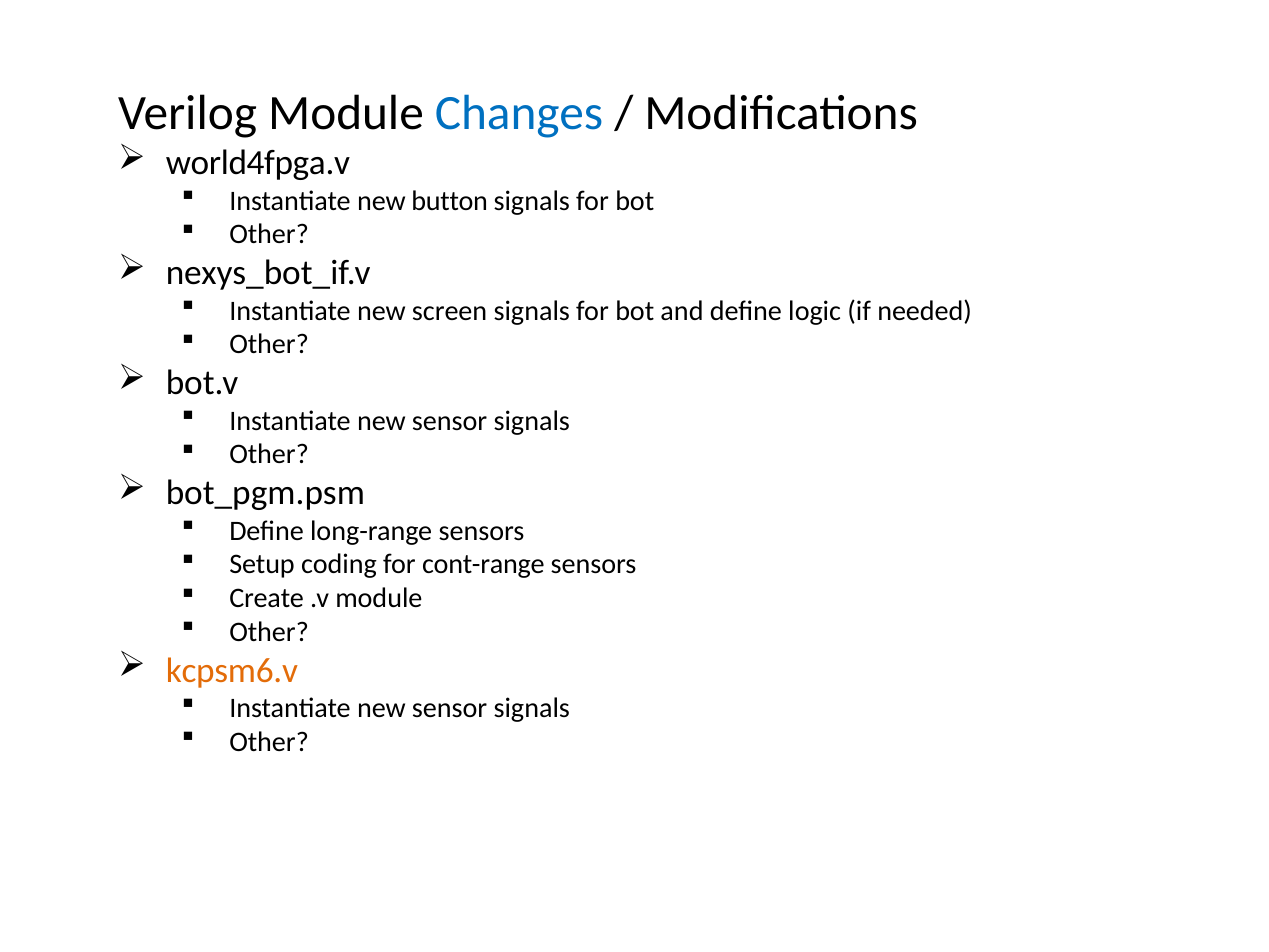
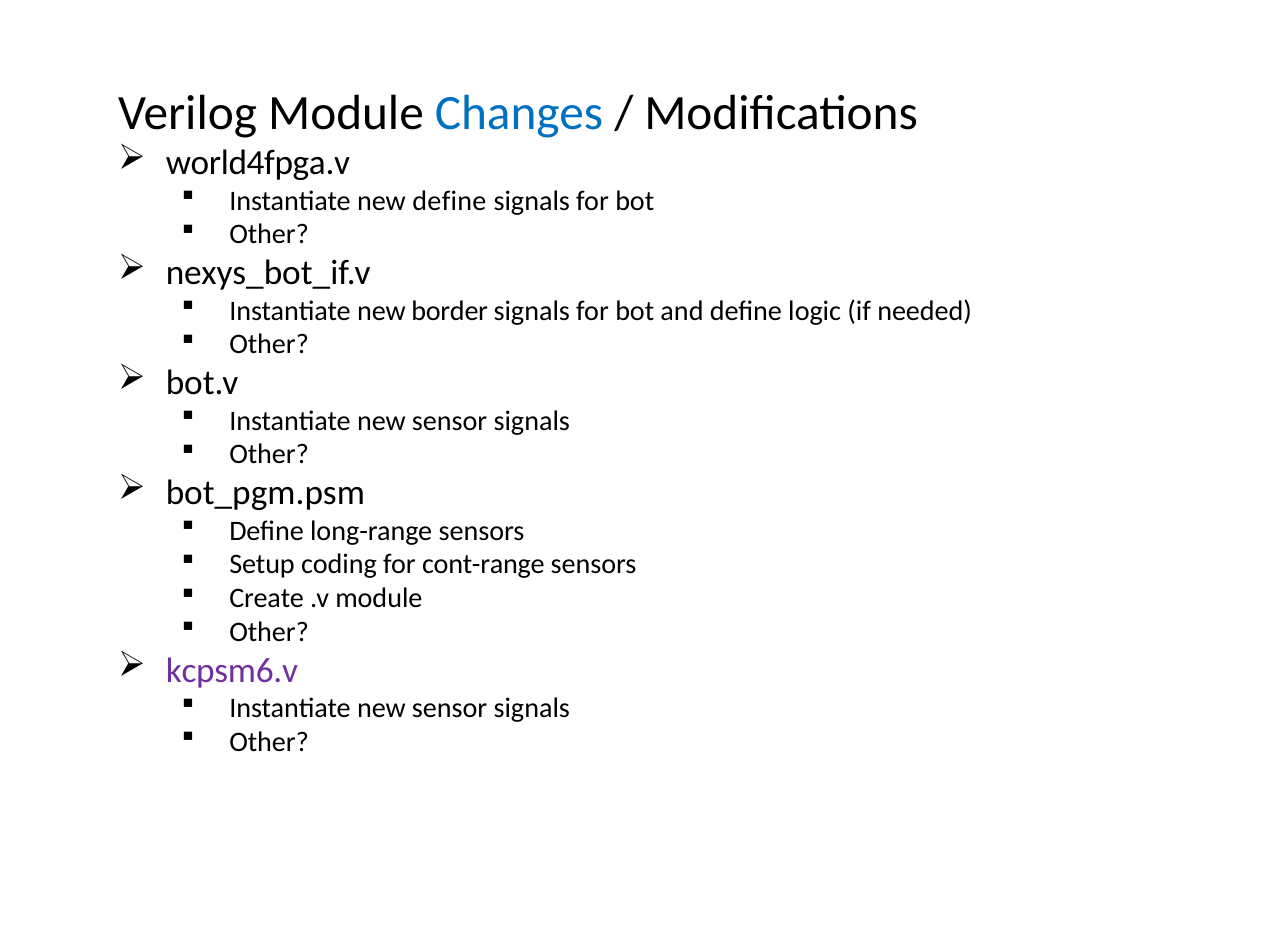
new button: button -> define
screen: screen -> border
kcpsm6.v colour: orange -> purple
